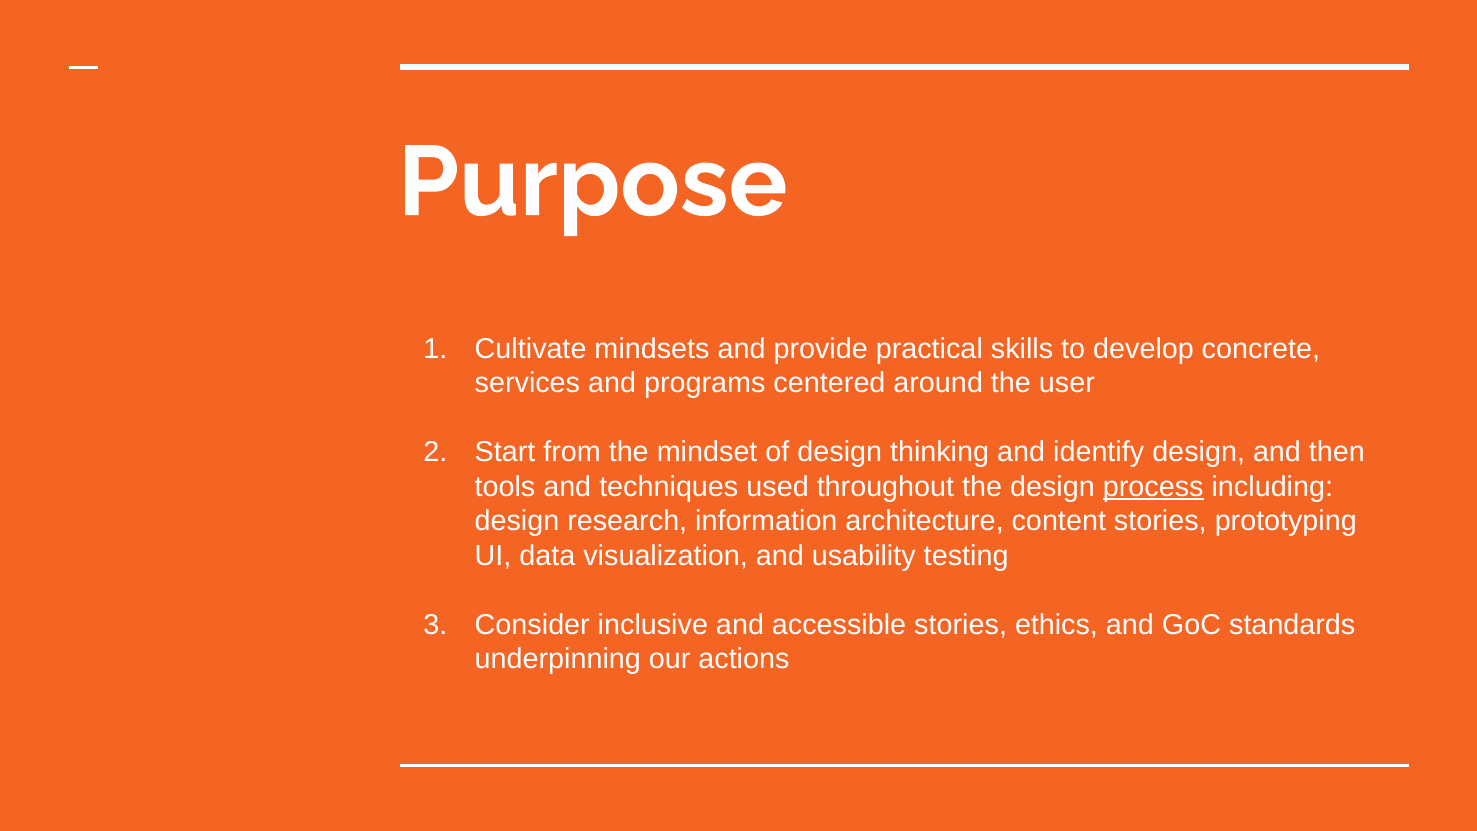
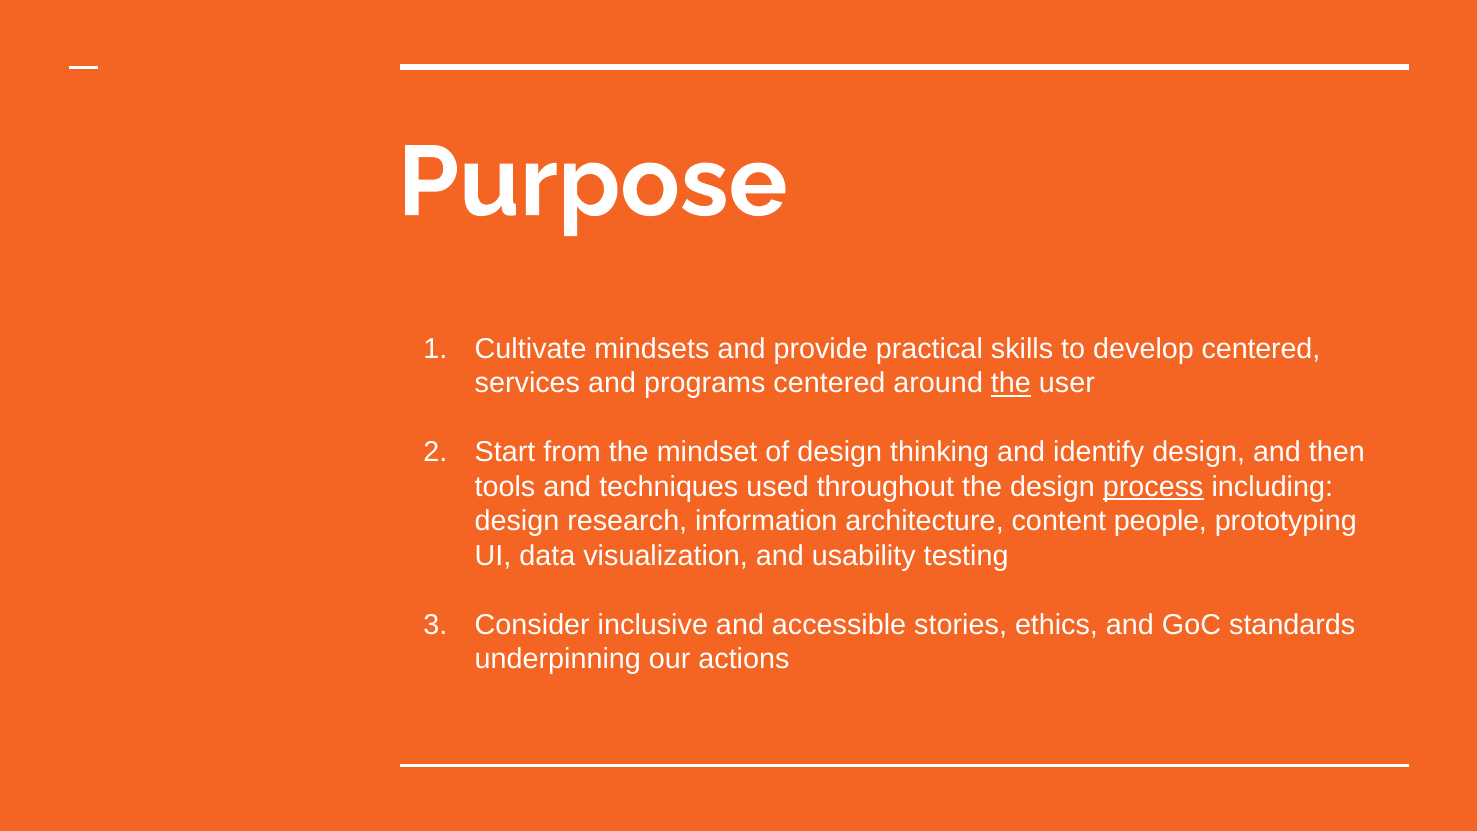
develop concrete: concrete -> centered
the at (1011, 383) underline: none -> present
content stories: stories -> people
